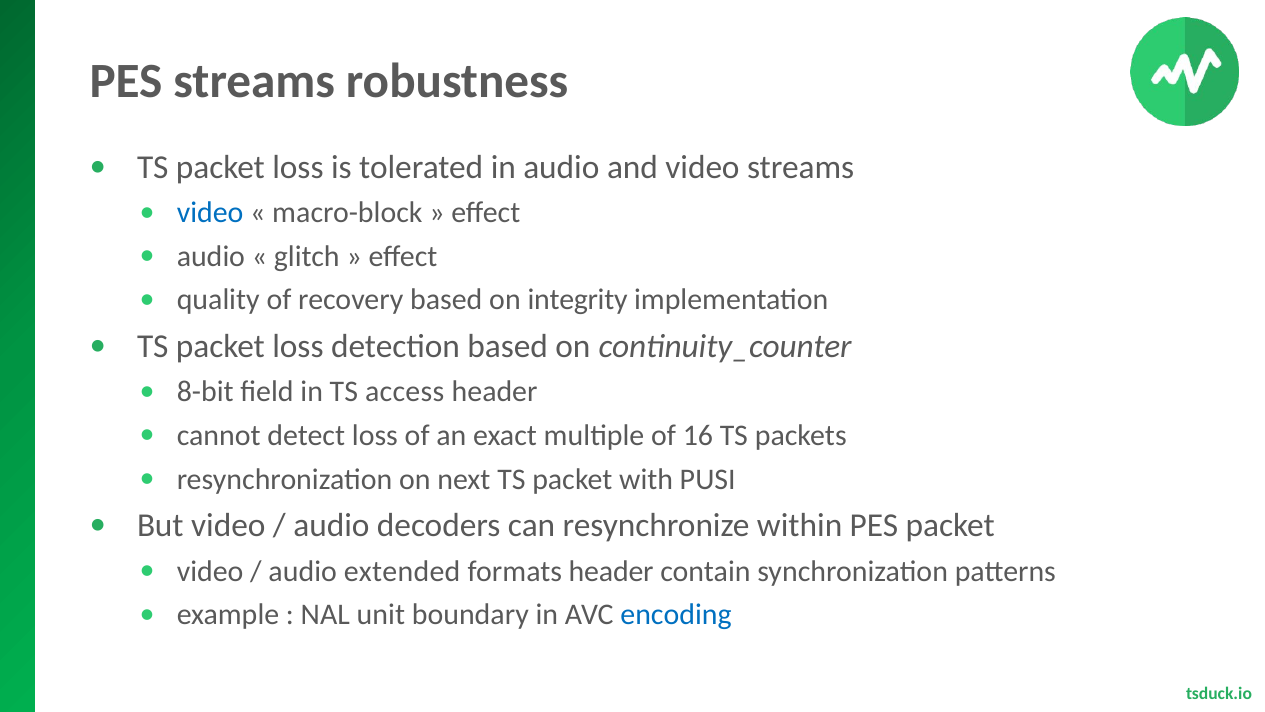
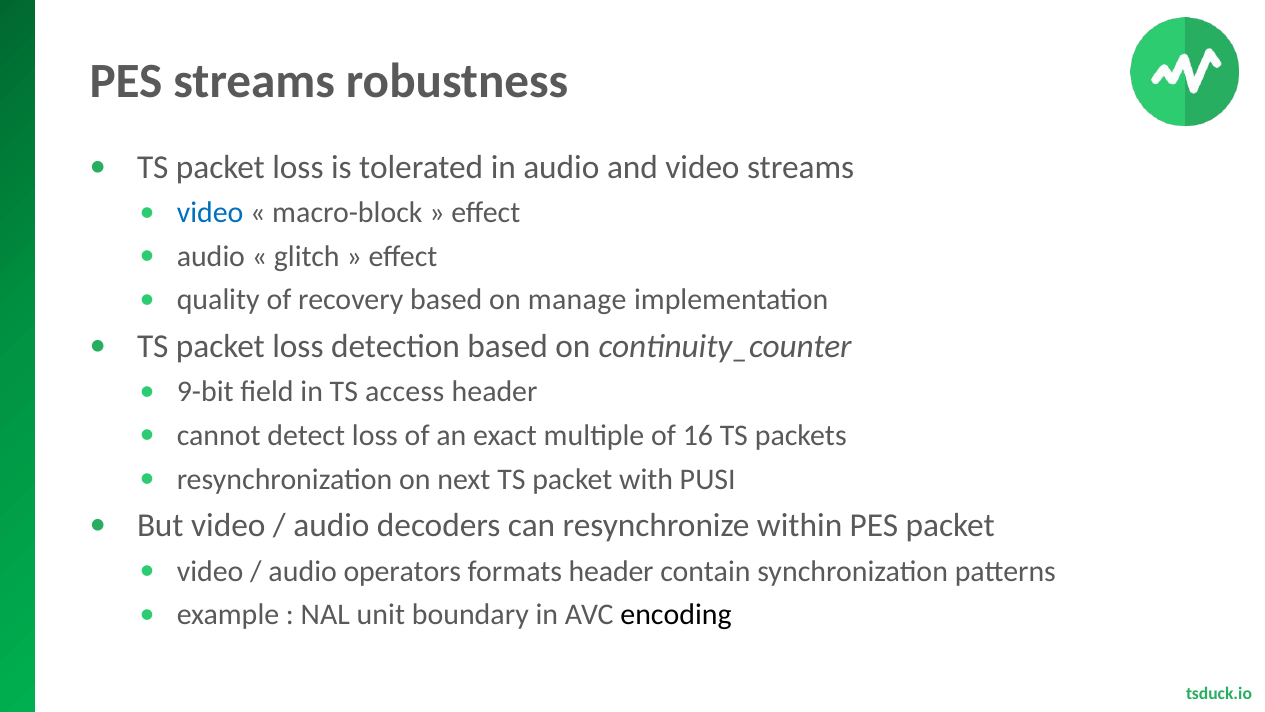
integrity: integrity -> manage
8-bit: 8-bit -> 9-bit
extended: extended -> operators
encoding colour: blue -> black
